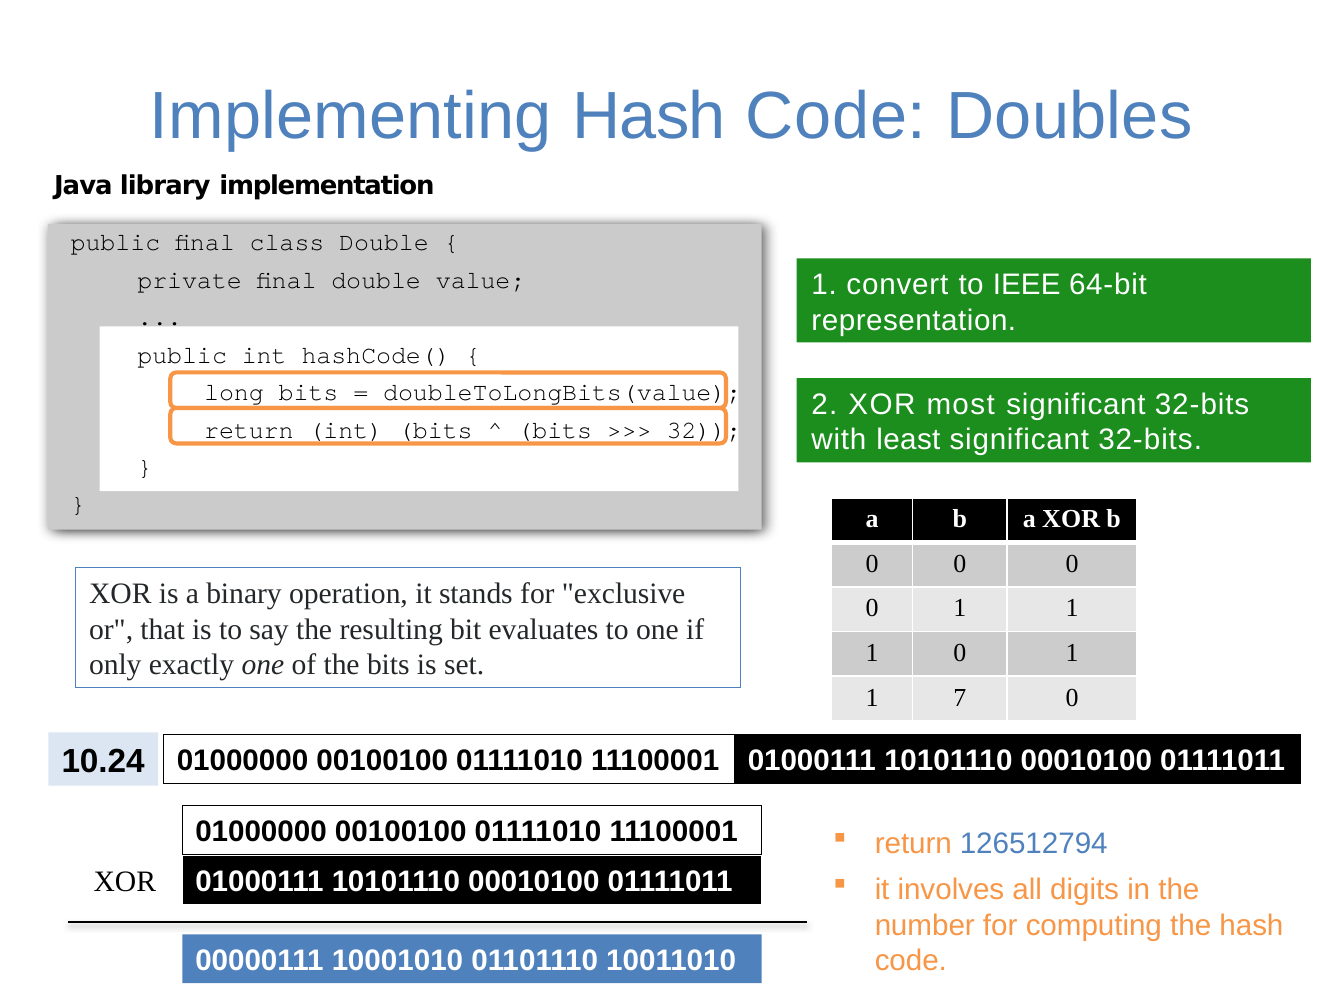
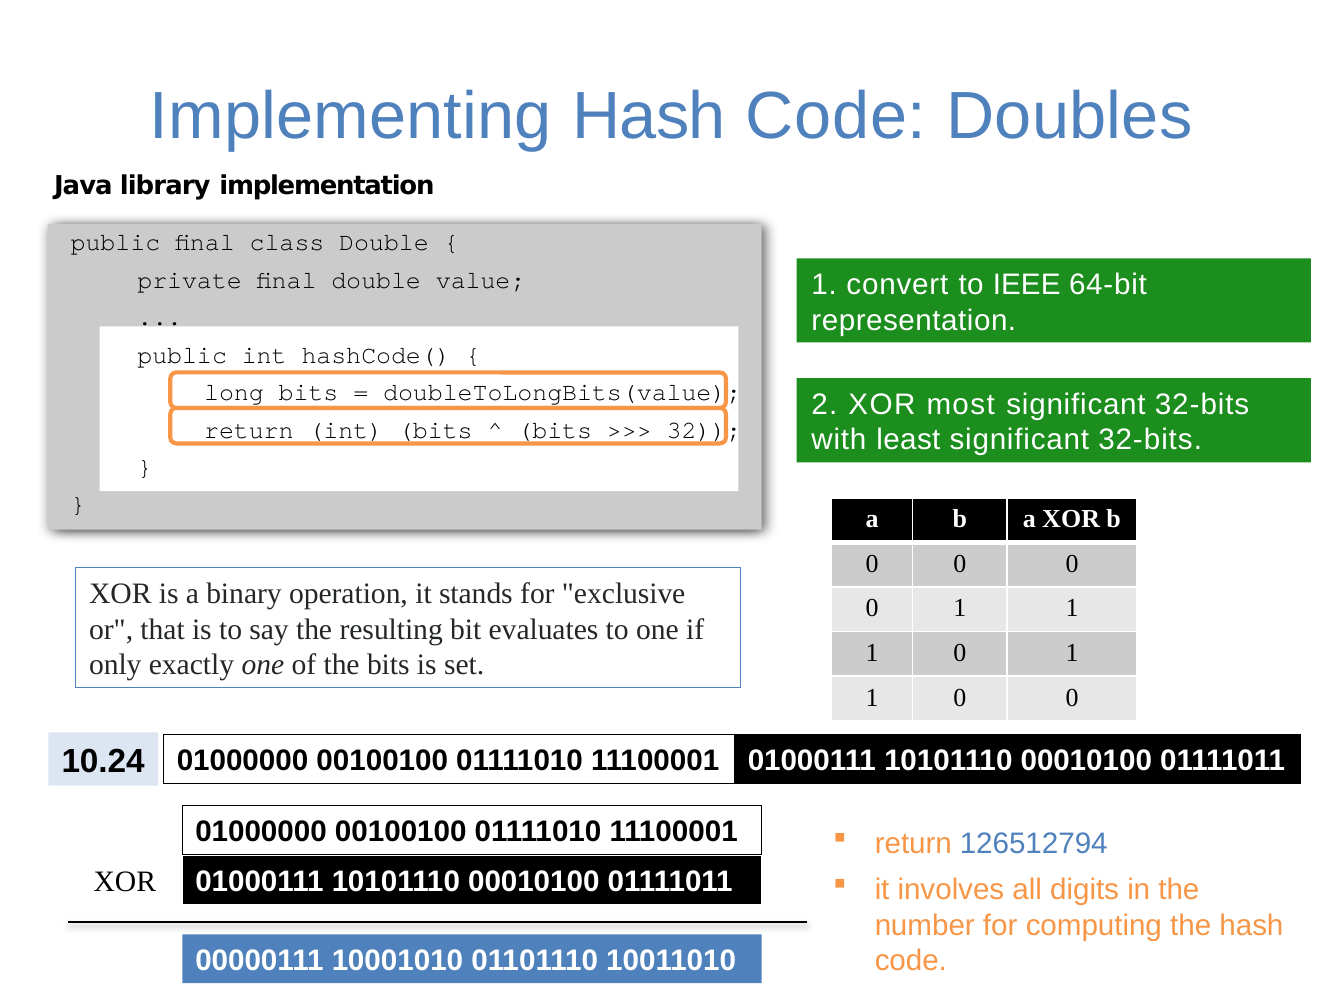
7 at (960, 697): 7 -> 0
